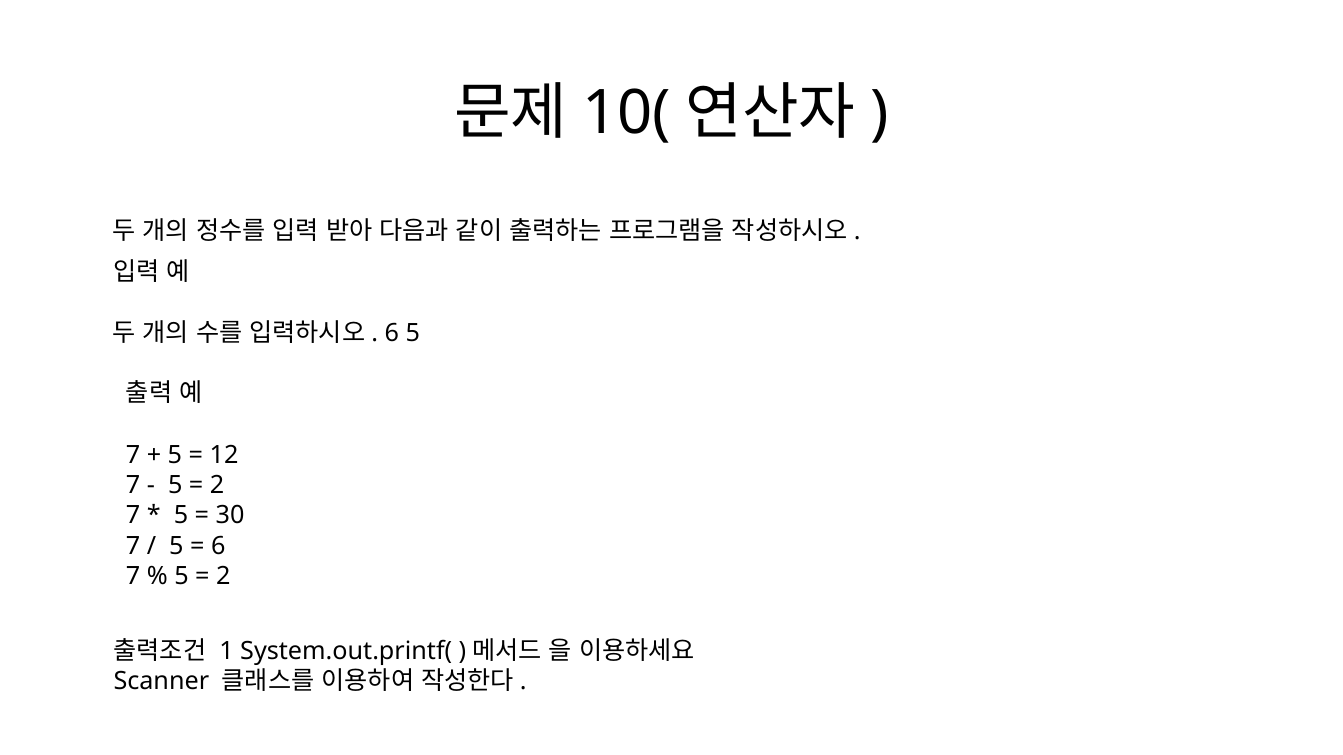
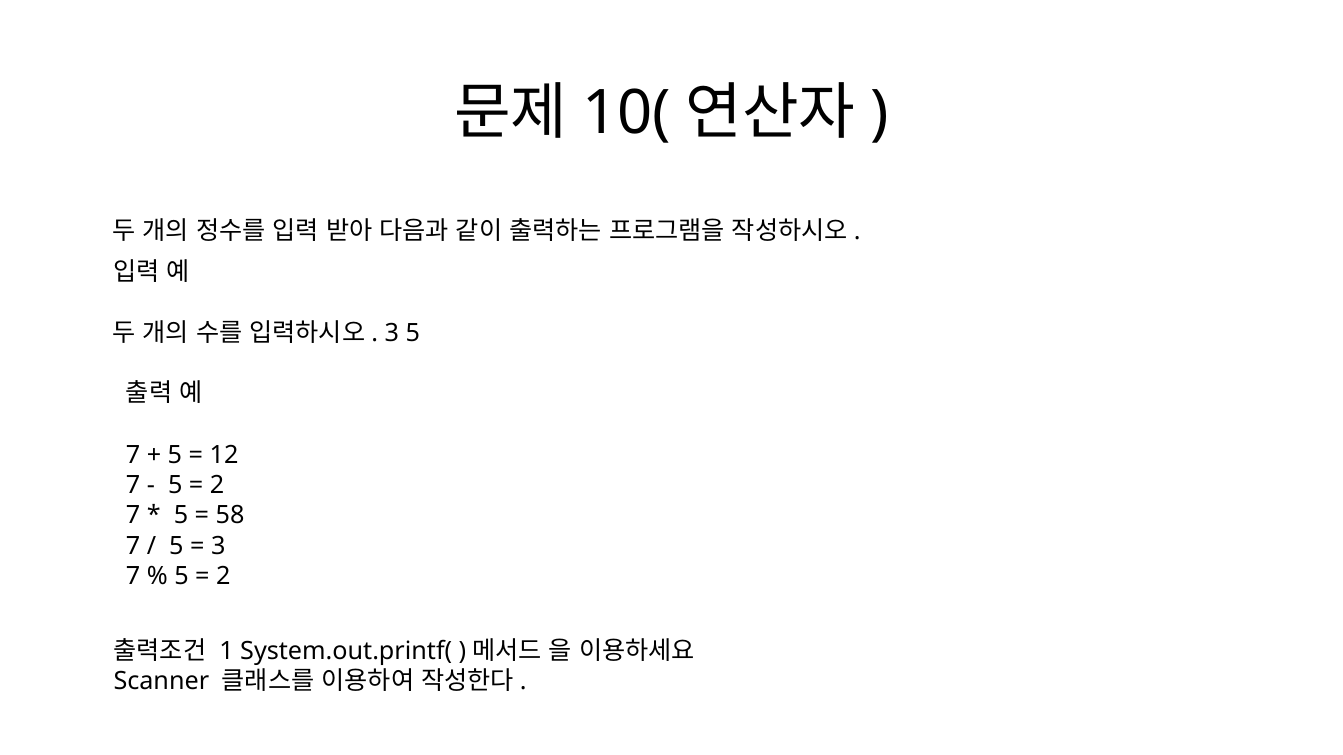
6 at (392, 333): 6 -> 3
30: 30 -> 58
6 at (218, 546): 6 -> 3
